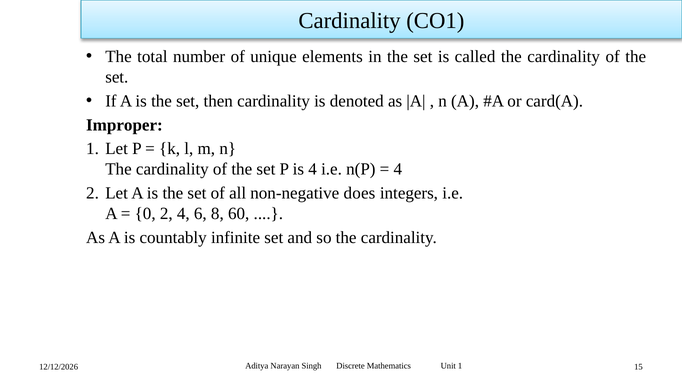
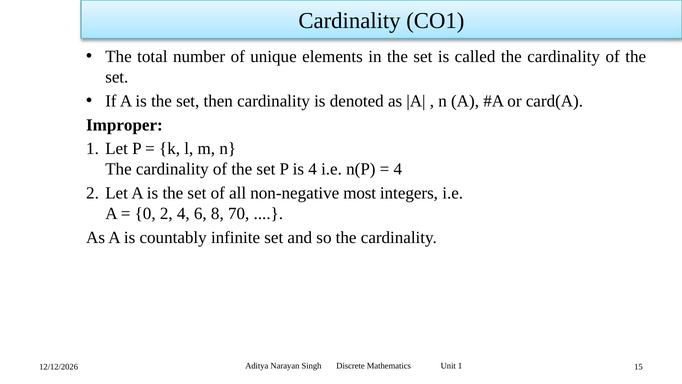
does: does -> most
60: 60 -> 70
